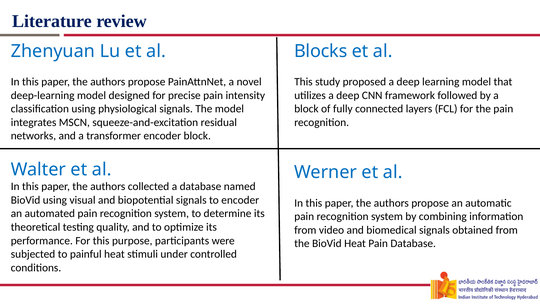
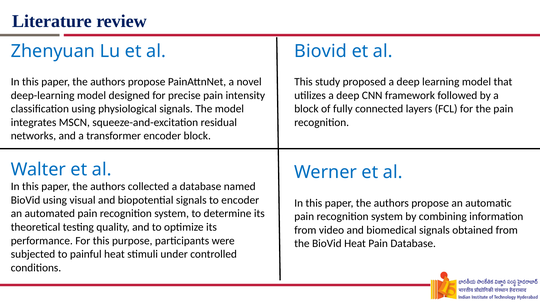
Blocks at (321, 51): Blocks -> Biovid
